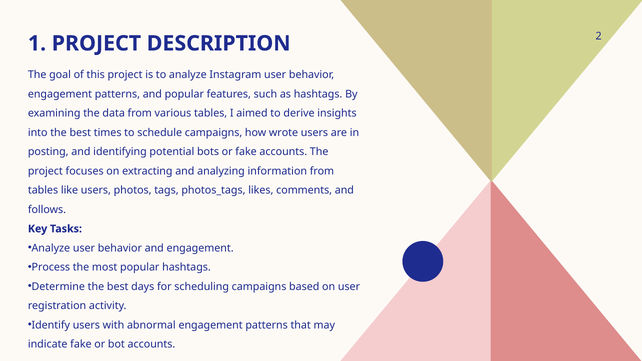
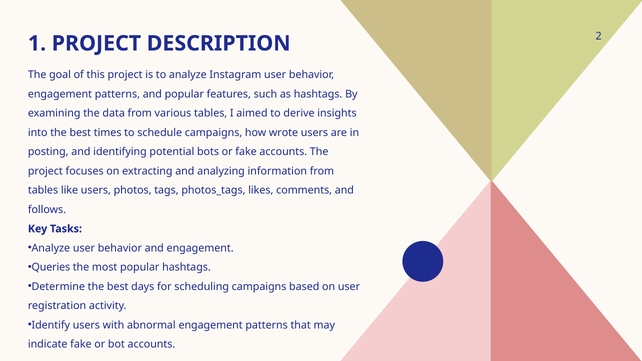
Process: Process -> Queries
